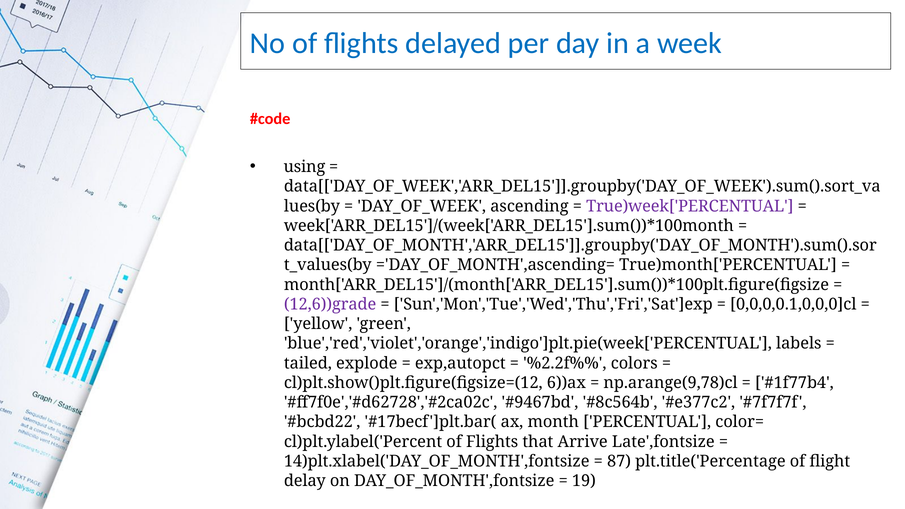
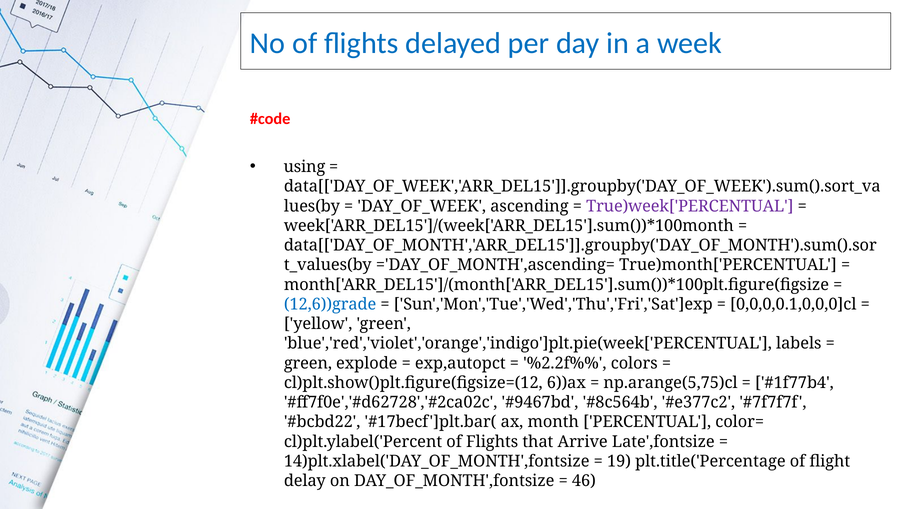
12,6))grade colour: purple -> blue
tailed at (308, 363): tailed -> green
np.arange(9,78)cl: np.arange(9,78)cl -> np.arange(5,75)cl
87: 87 -> 19
19: 19 -> 46
